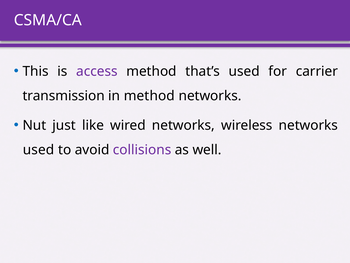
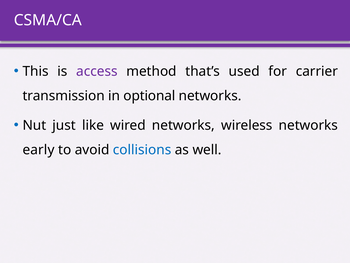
in method: method -> optional
used at (39, 150): used -> early
collisions colour: purple -> blue
